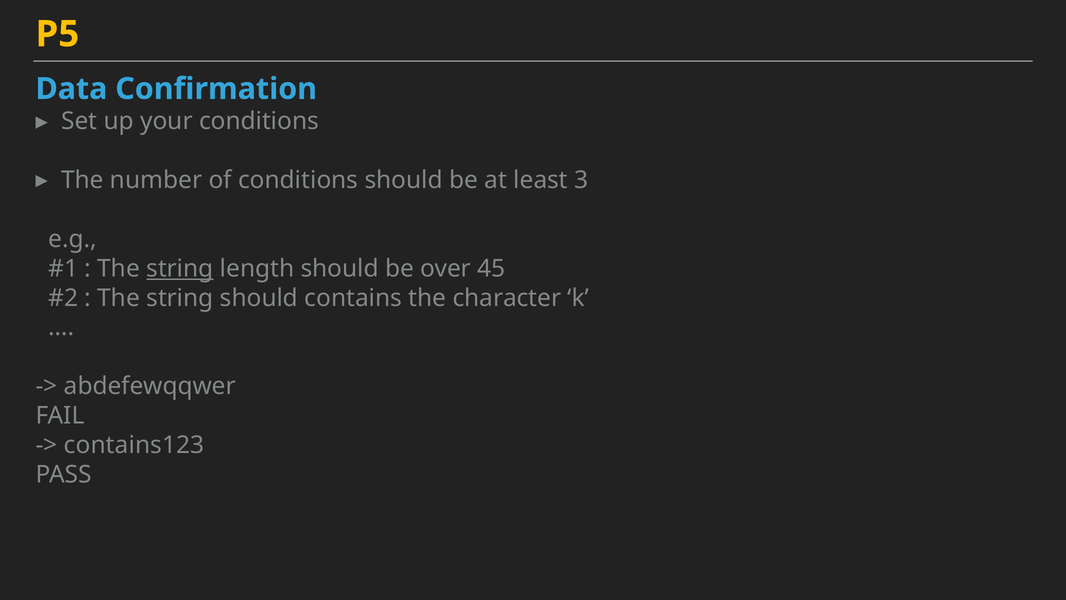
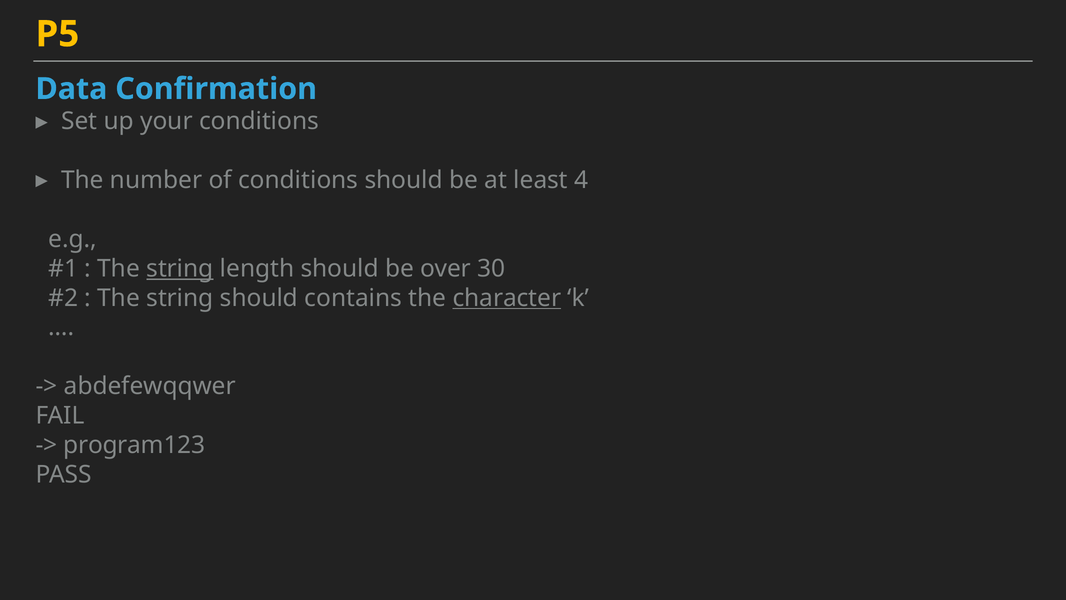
3: 3 -> 4
45: 45 -> 30
character underline: none -> present
contains123: contains123 -> program123
